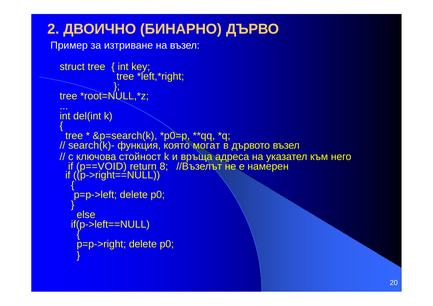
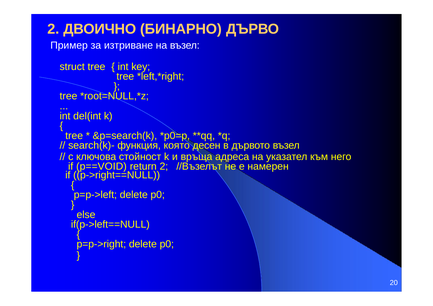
могат: могат -> десен
return 8: 8 -> 2
